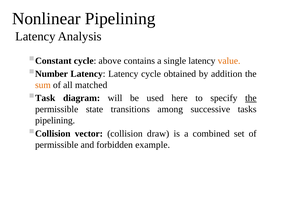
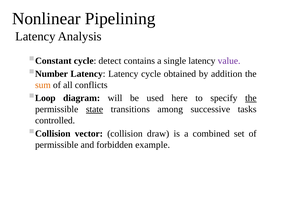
above: above -> detect
value colour: orange -> purple
matched: matched -> conflicts
Task: Task -> Loop
state underline: none -> present
pipelining at (55, 121): pipelining -> controlled
